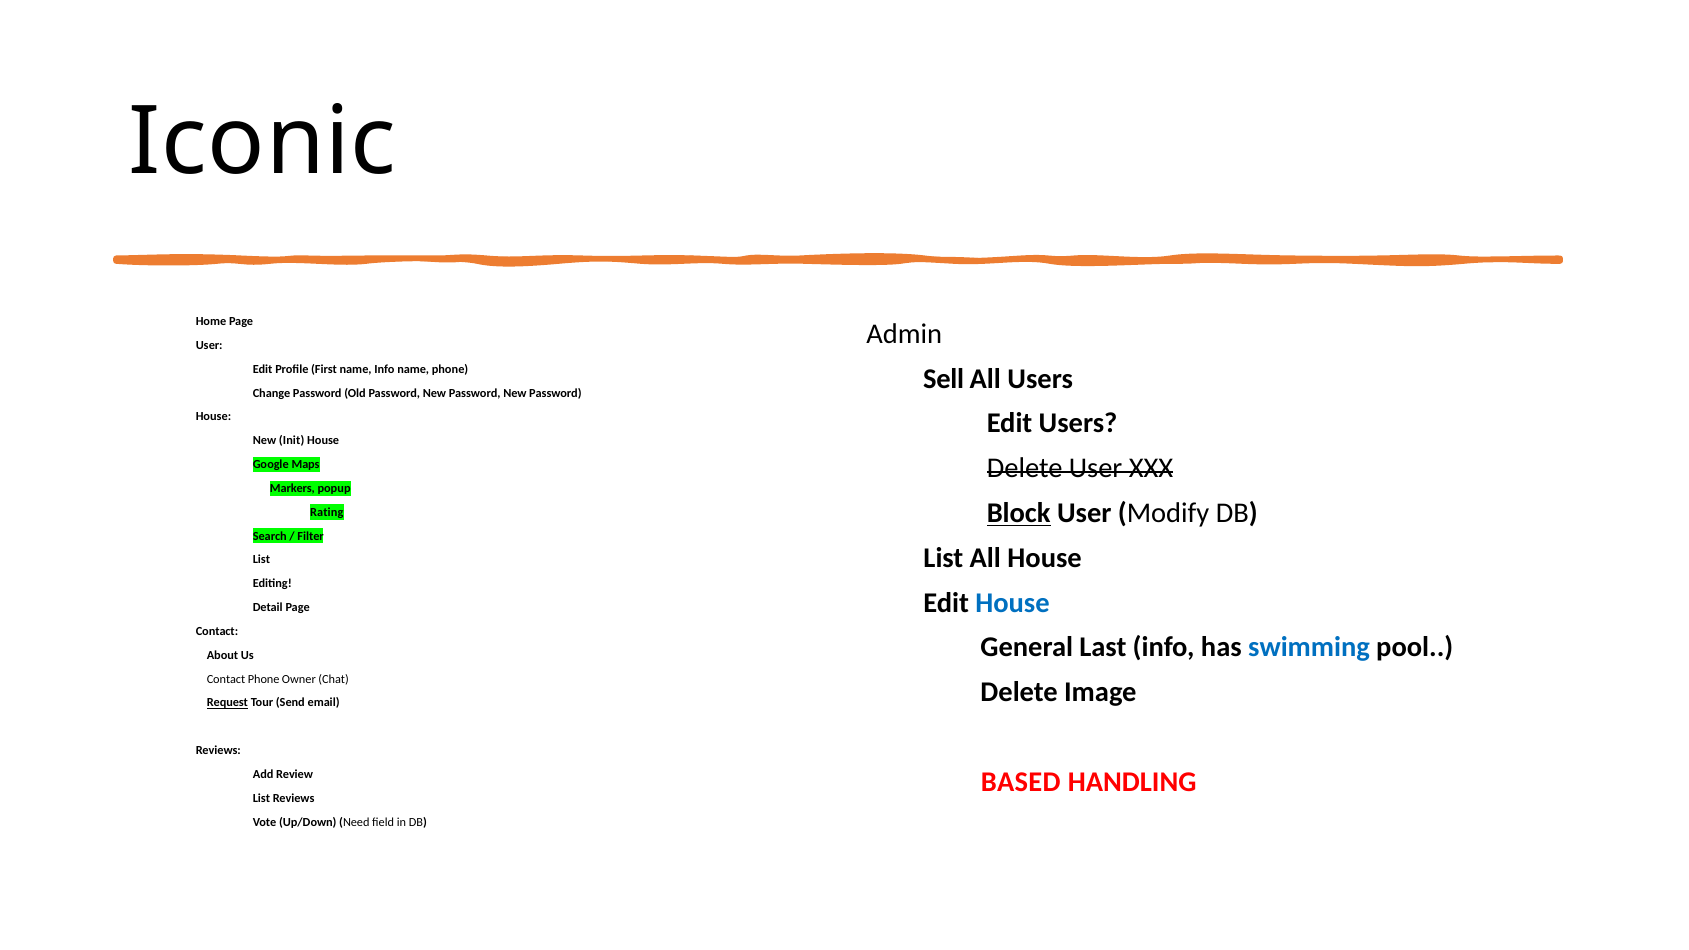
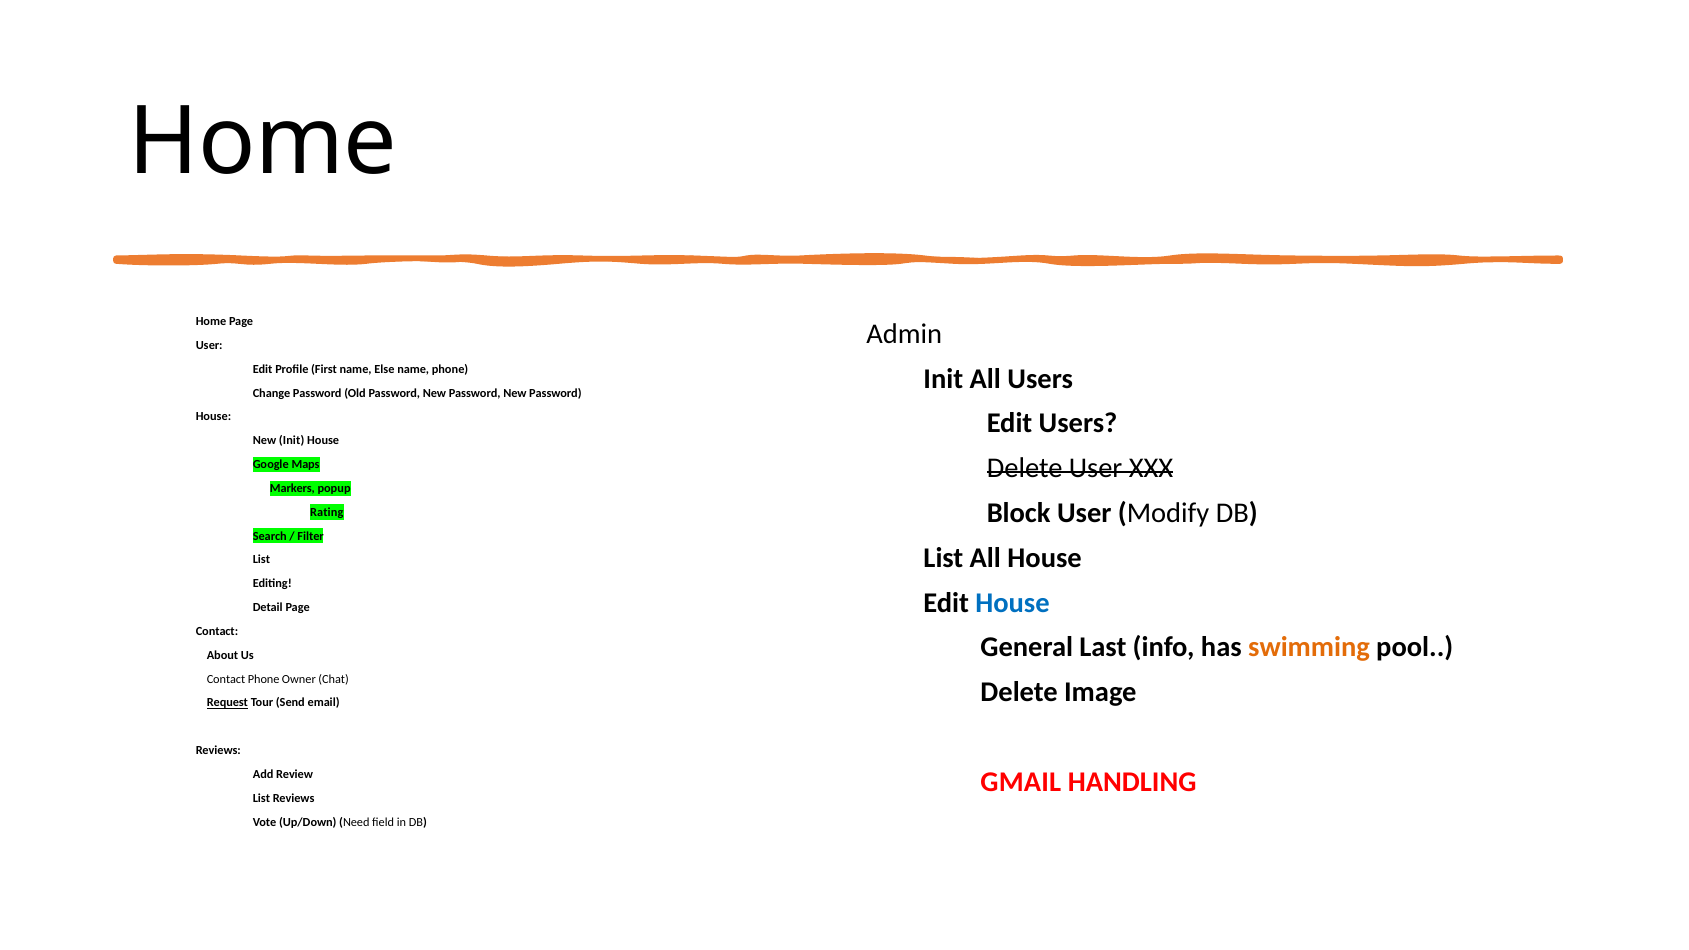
Iconic at (262, 142): Iconic -> Home
name Info: Info -> Else
Sell at (944, 379): Sell -> Init
Block underline: present -> none
swimming colour: blue -> orange
BASED: BASED -> GMAIL
